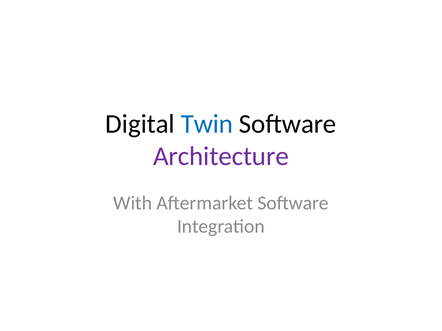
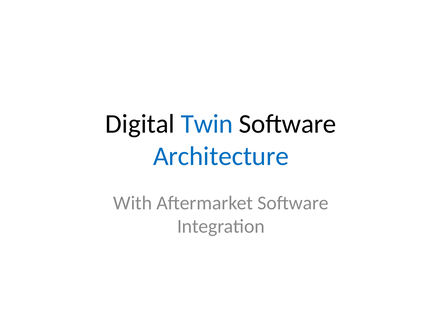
Architecture colour: purple -> blue
